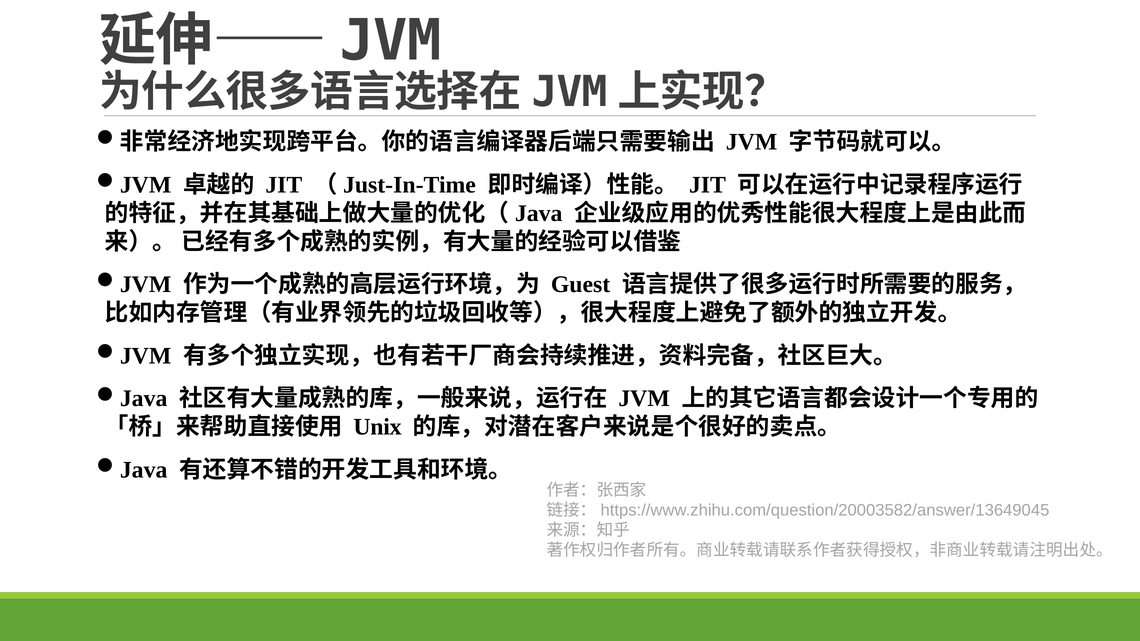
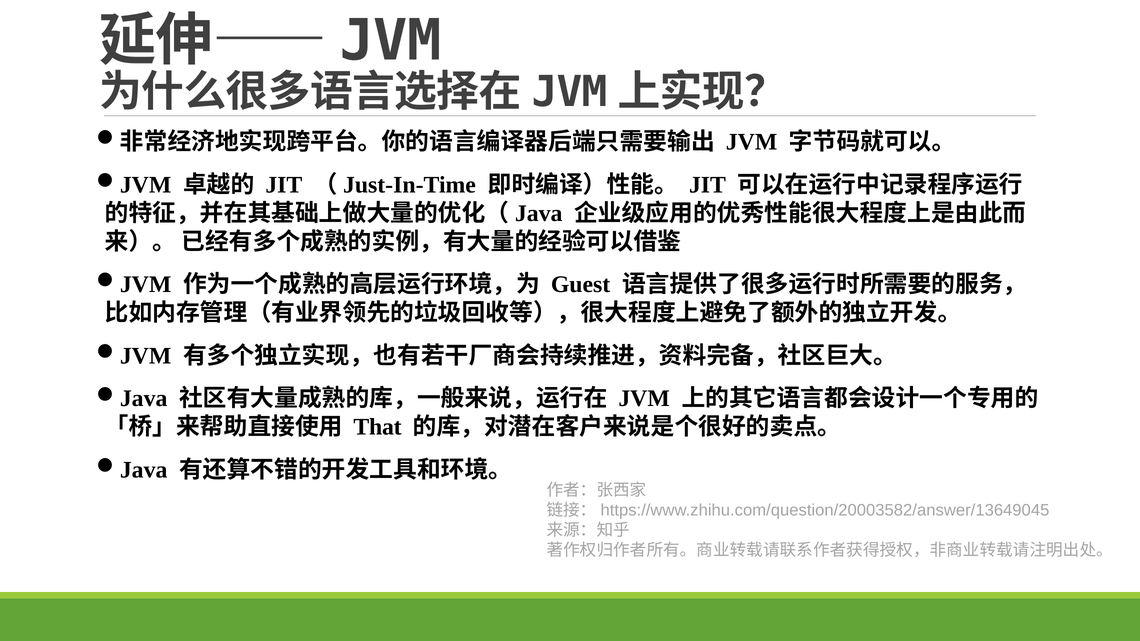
Unix: Unix -> That
